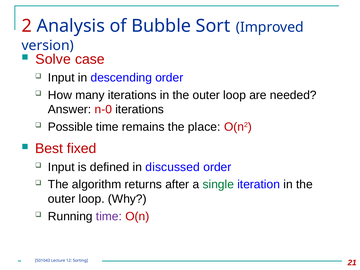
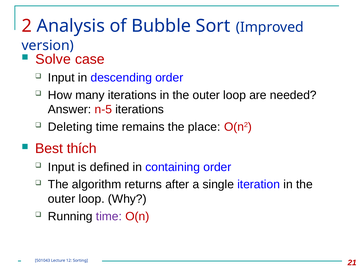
n-0: n-0 -> n-5
Possible: Possible -> Deleting
fixed: fixed -> thích
discussed: discussed -> containing
single colour: green -> black
